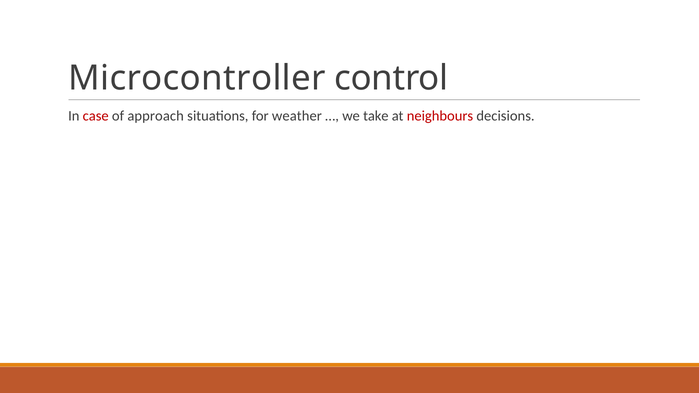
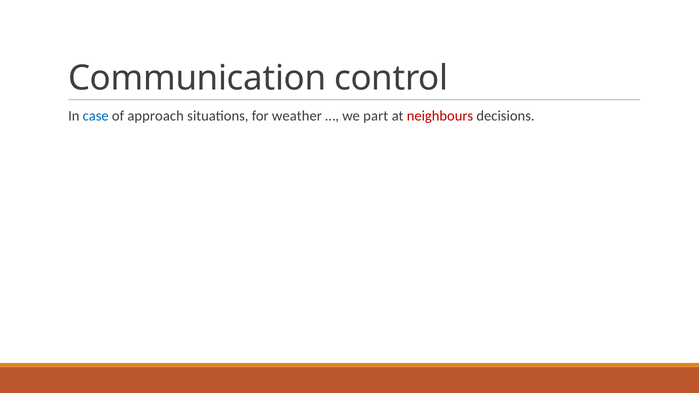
Microcontroller: Microcontroller -> Communication
case colour: red -> blue
take: take -> part
